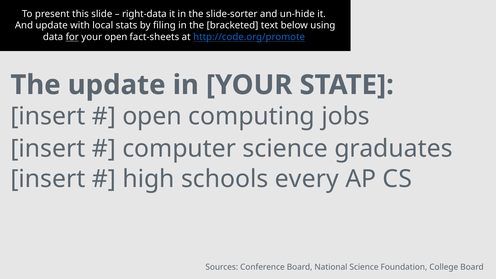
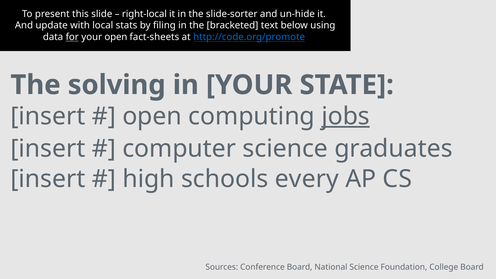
right-data: right-data -> right-local
The update: update -> solving
jobs underline: none -> present
